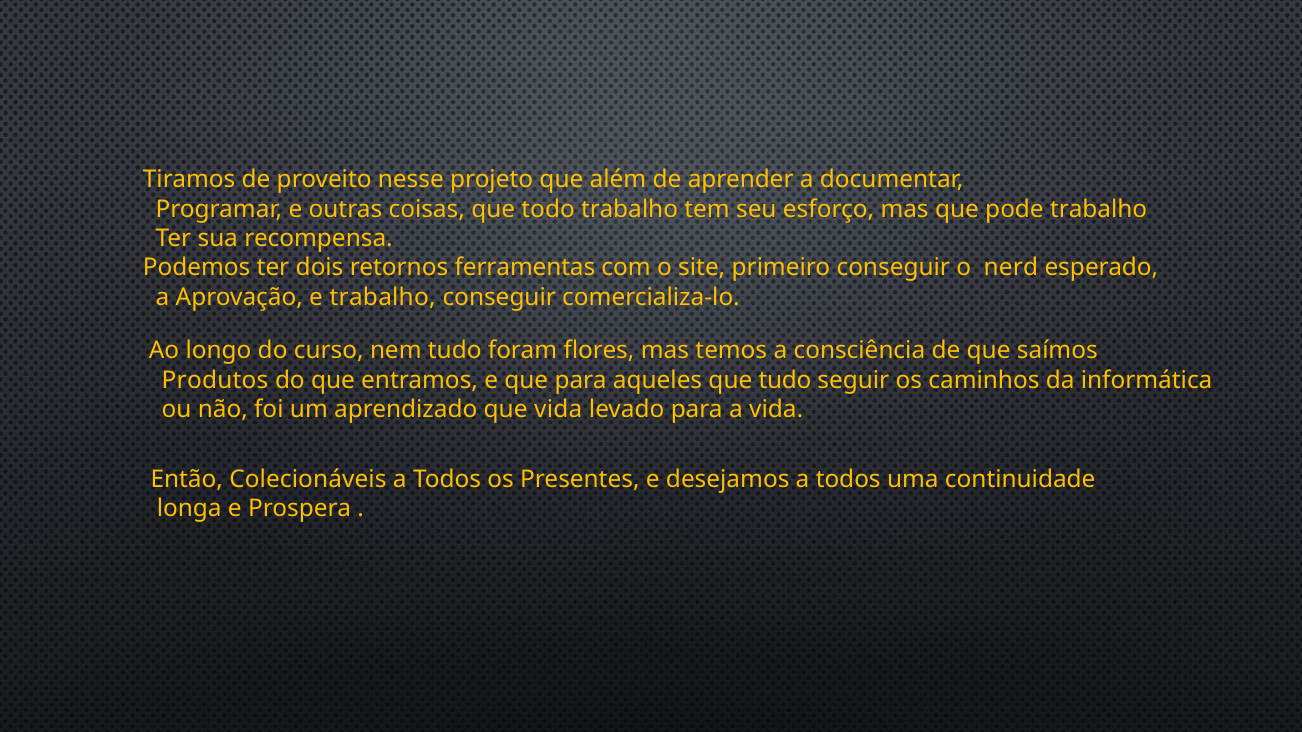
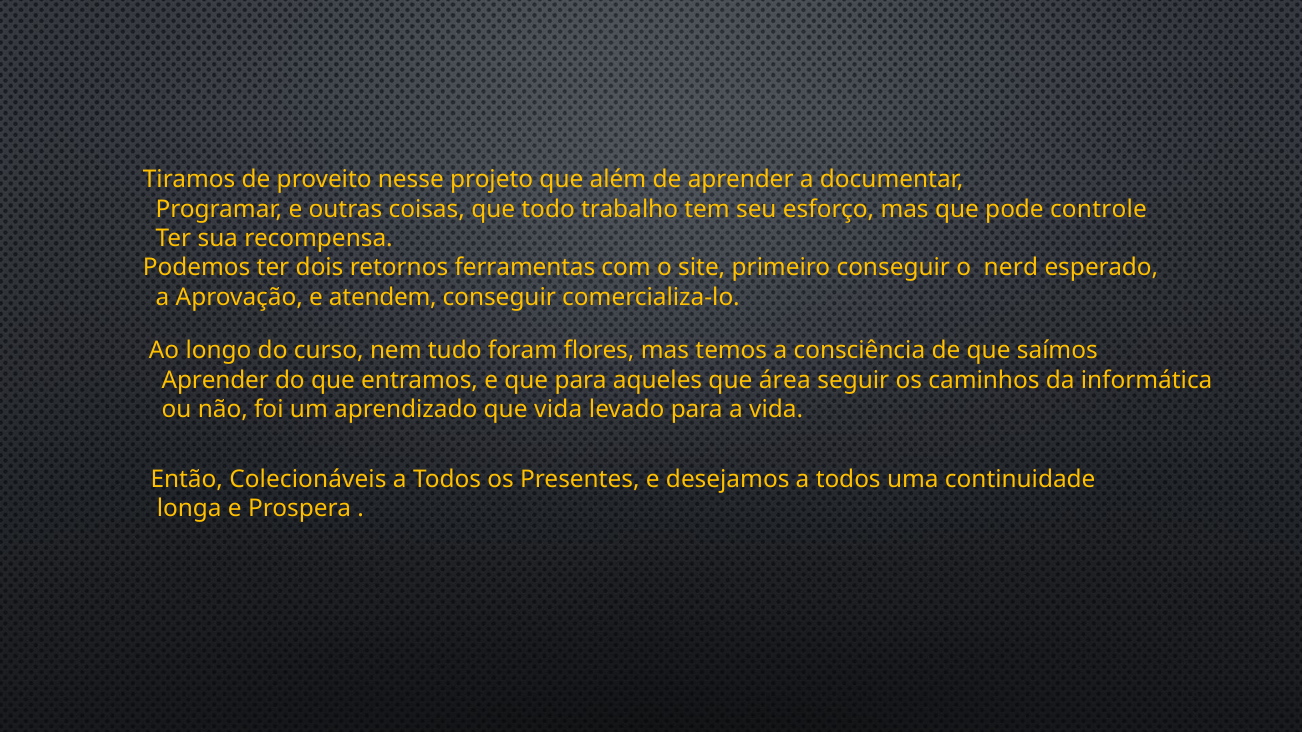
pode trabalho: trabalho -> controle
e trabalho: trabalho -> atendem
Produtos at (215, 380): Produtos -> Aprender
que tudo: tudo -> área
